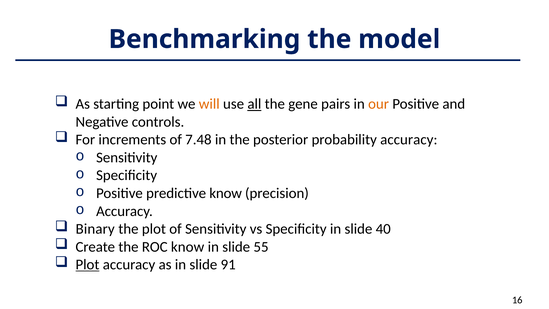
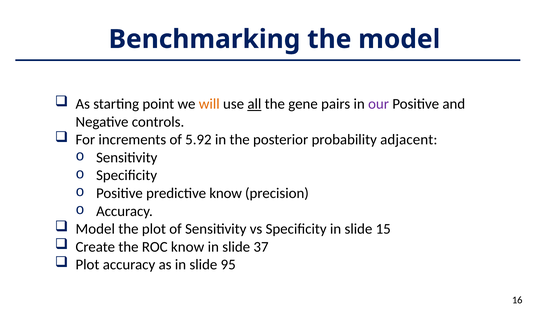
our colour: orange -> purple
7.48: 7.48 -> 5.92
probability accuracy: accuracy -> adjacent
Binary at (95, 229): Binary -> Model
40: 40 -> 15
55: 55 -> 37
Plot at (87, 264) underline: present -> none
91: 91 -> 95
